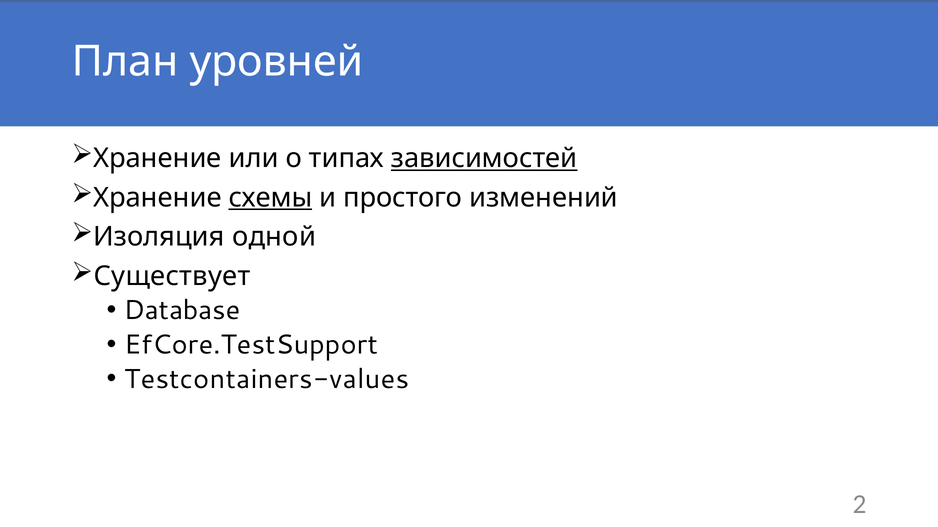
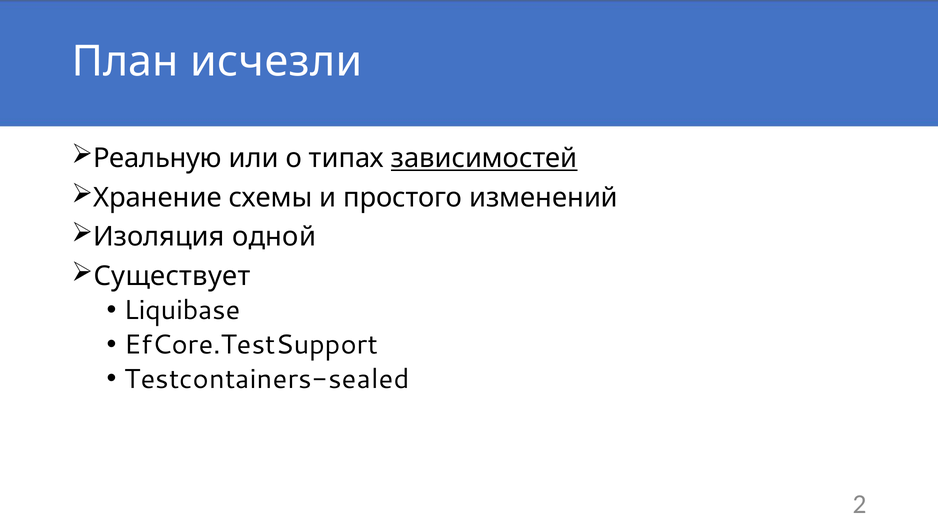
уровней: уровней -> исчезли
Хранение at (157, 159): Хранение -> Реальную
схемы underline: present -> none
Database: Database -> Liquibase
Testcontainers-values: Testcontainers-values -> Testcontainers-sealed
